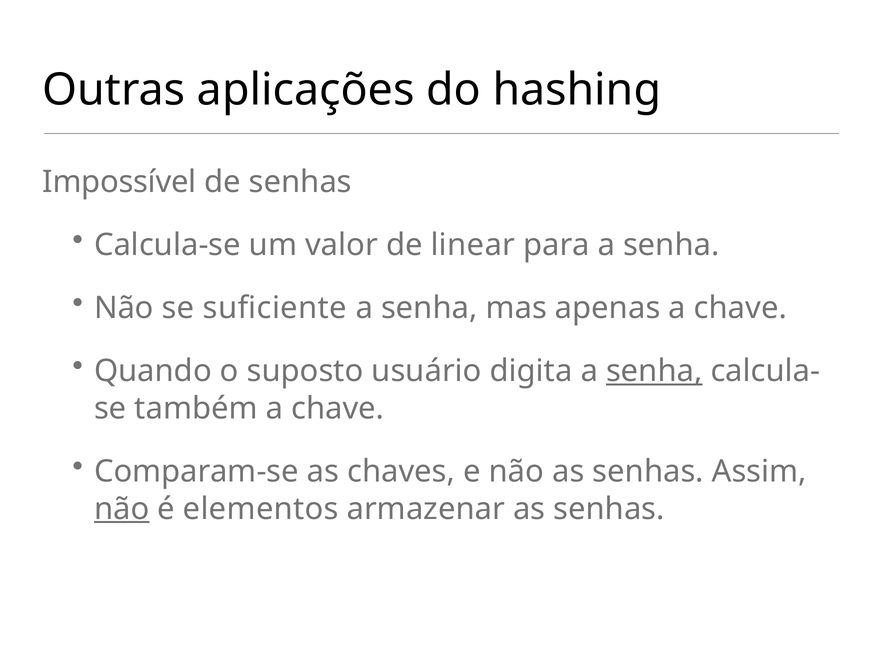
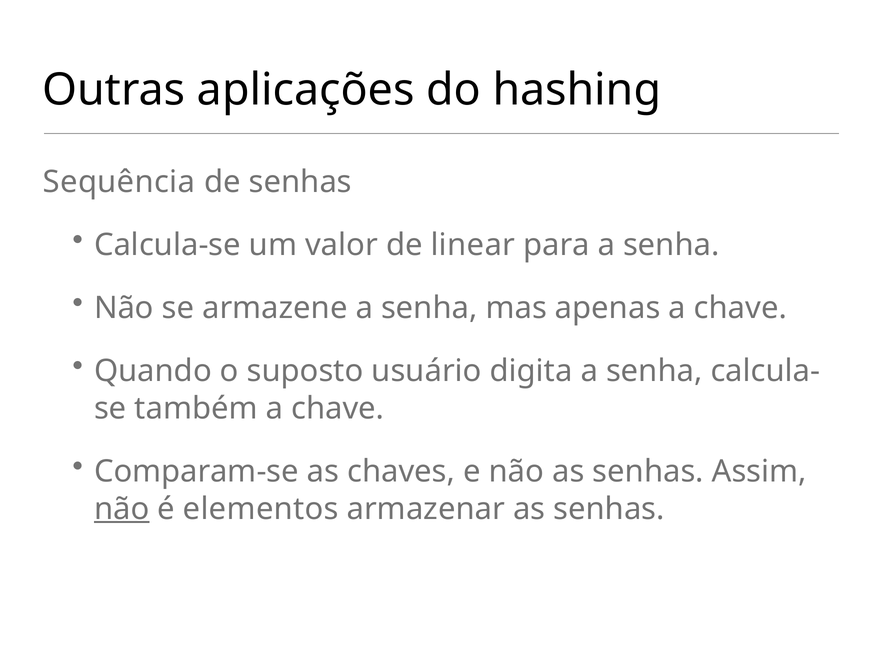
Impossível: Impossível -> Sequência
suficiente: suficiente -> armazene
senha at (654, 371) underline: present -> none
